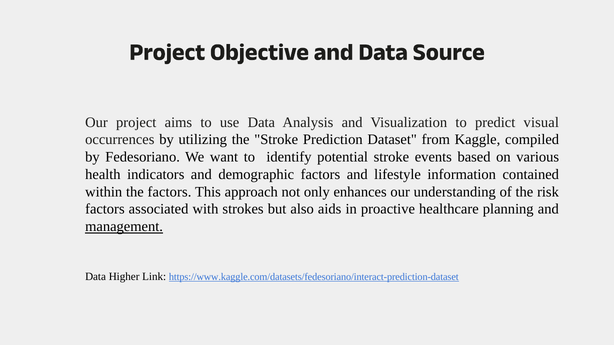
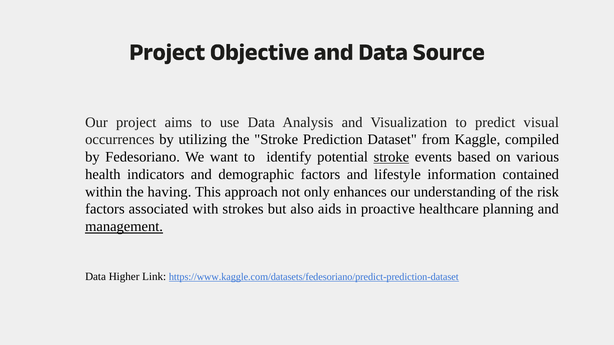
stroke at (391, 157) underline: none -> present
the factors: factors -> having
https://www.kaggle.com/datasets/fedesoriano/interact-prediction-dataset: https://www.kaggle.com/datasets/fedesoriano/interact-prediction-dataset -> https://www.kaggle.com/datasets/fedesoriano/predict-prediction-dataset
